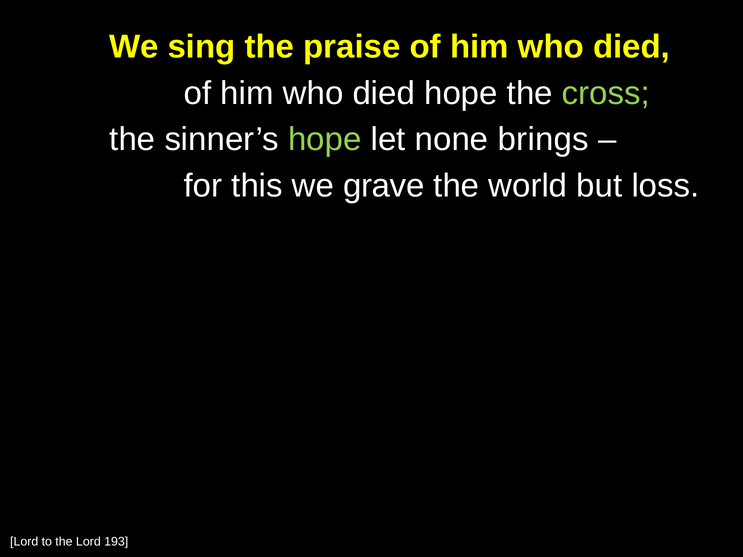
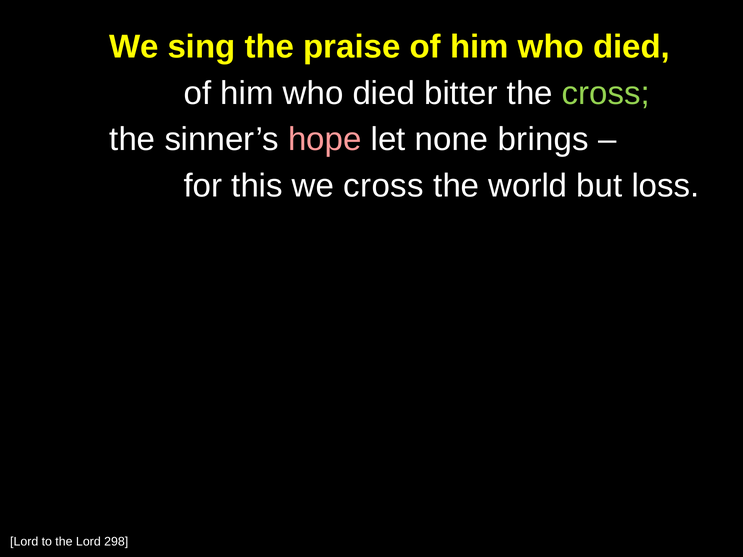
died hope: hope -> bitter
hope at (325, 139) colour: light green -> pink
we grave: grave -> cross
193: 193 -> 298
